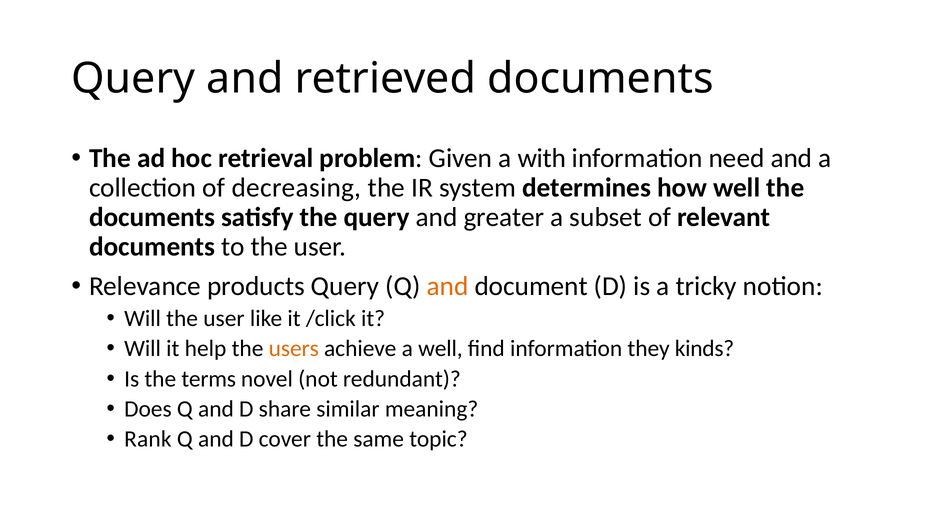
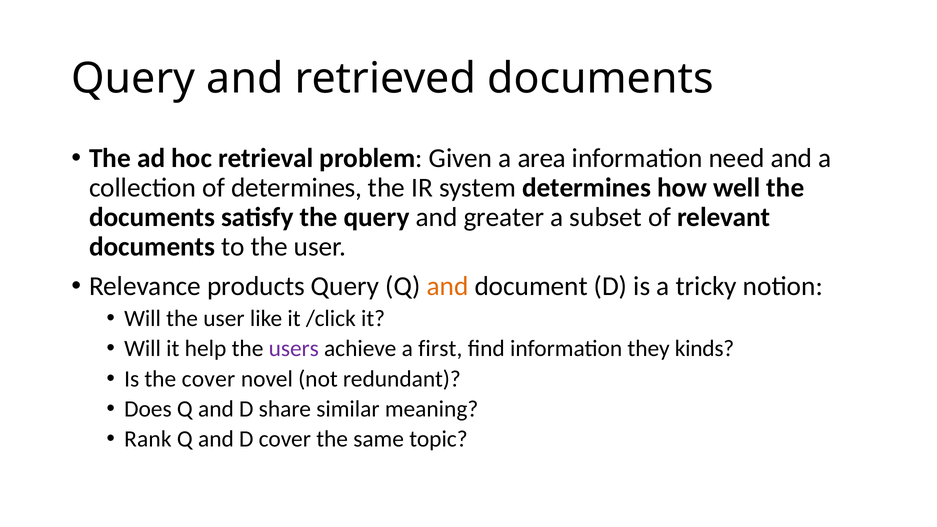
with: with -> area
of decreasing: decreasing -> determines
users colour: orange -> purple
a well: well -> first
the terms: terms -> cover
